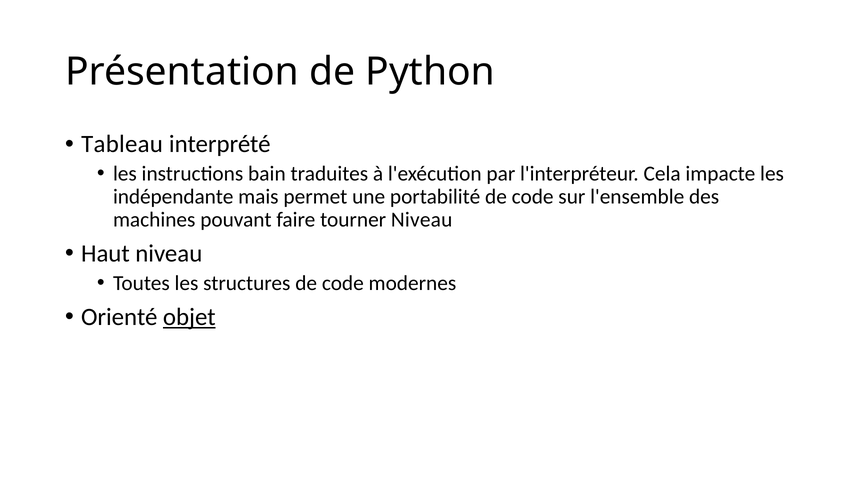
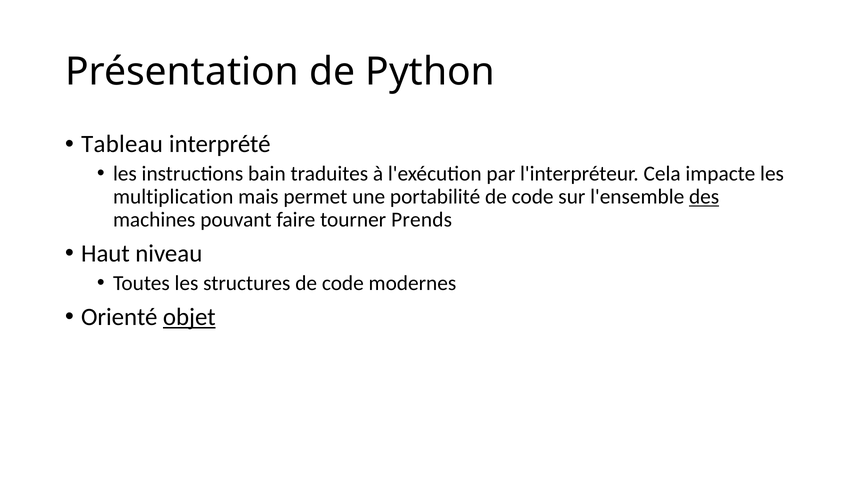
indépendante: indépendante -> multiplication
des underline: none -> present
tourner Niveau: Niveau -> Prends
